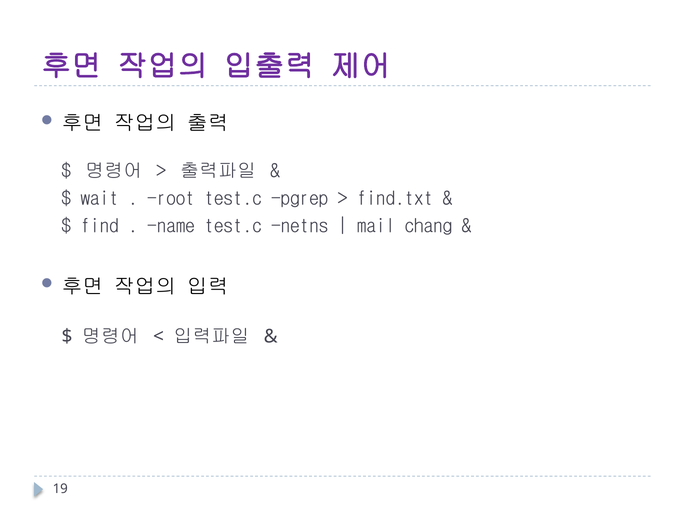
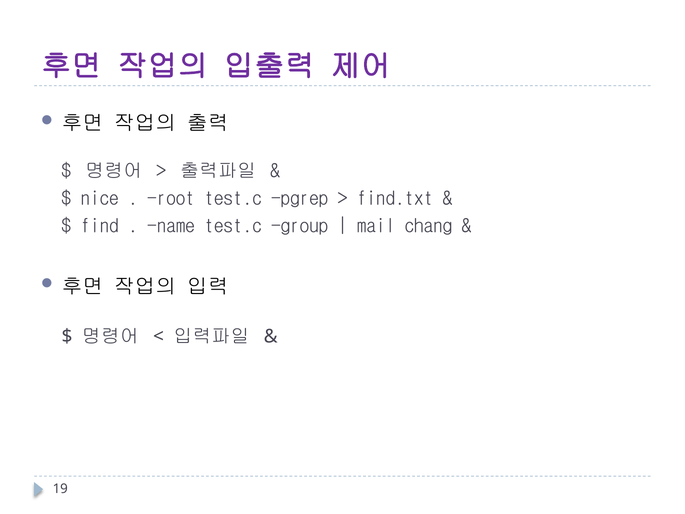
wait: wait -> nice
netns: netns -> group
